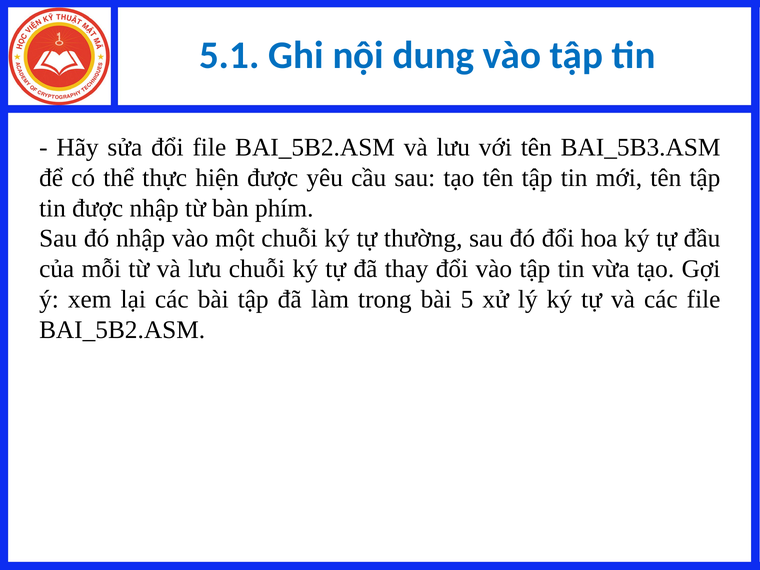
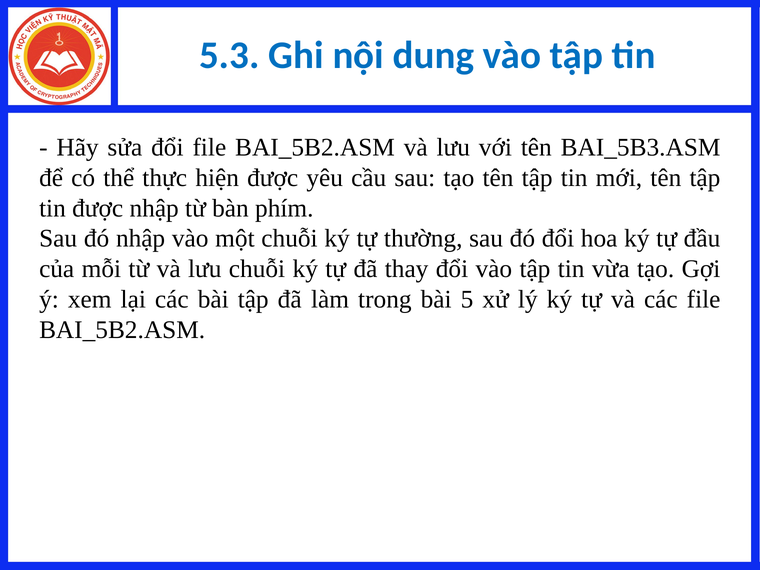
5.1: 5.1 -> 5.3
